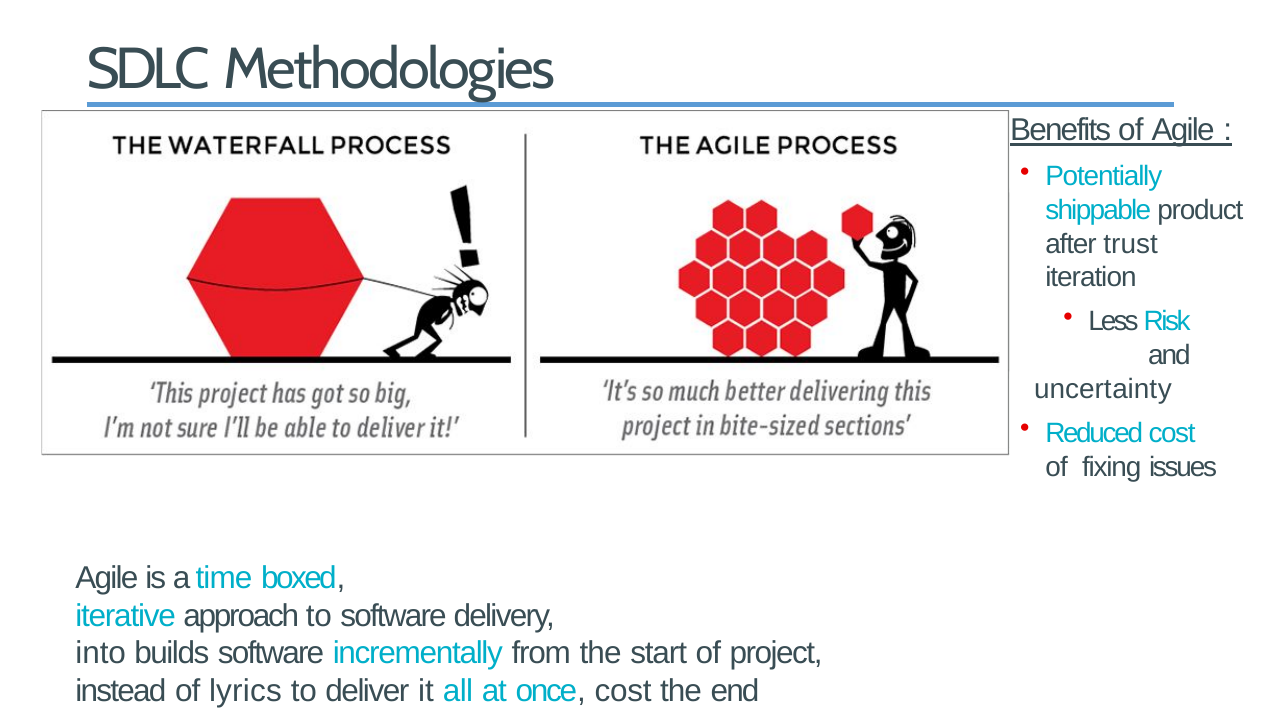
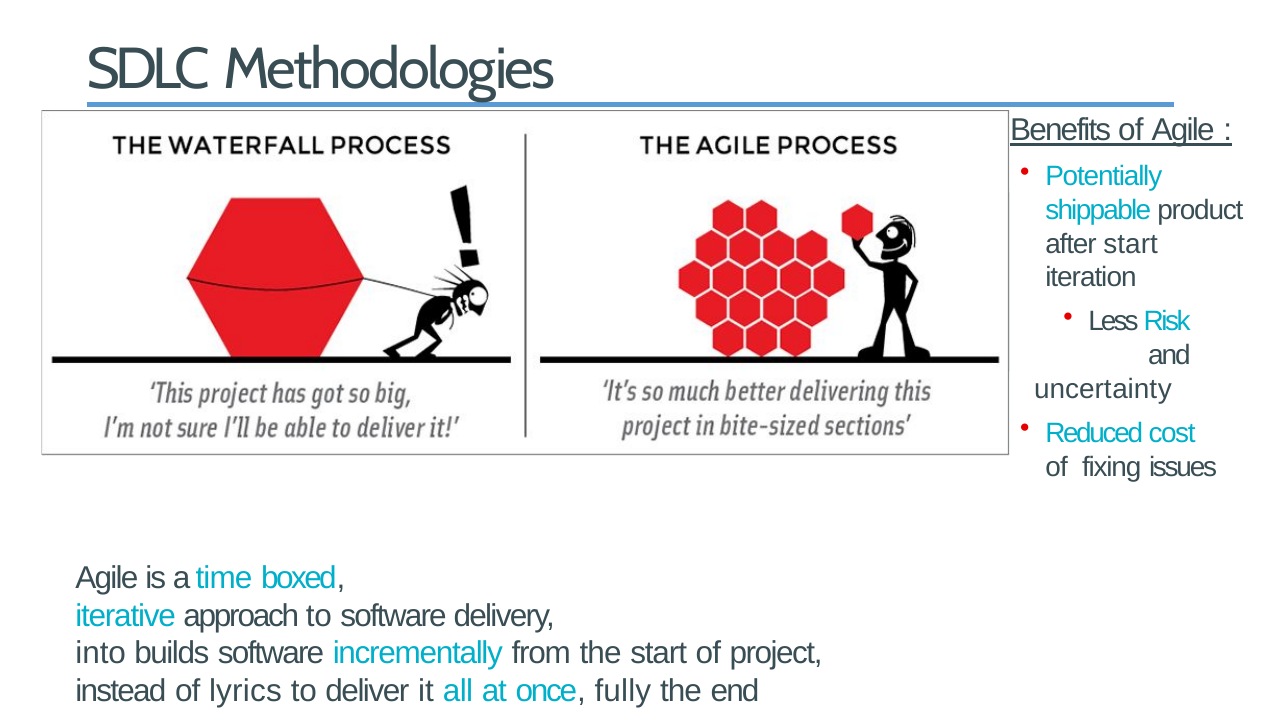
after trust: trust -> start
once cost: cost -> fully
